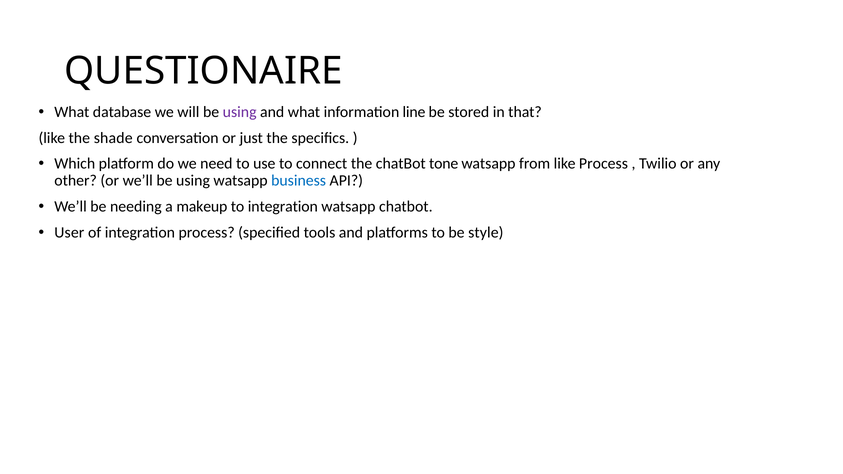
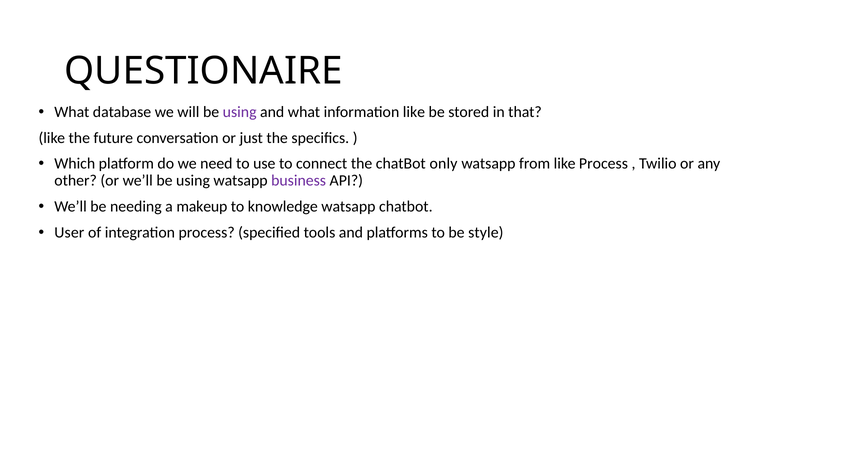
information line: line -> like
shade: shade -> future
tone: tone -> only
business colour: blue -> purple
to integration: integration -> knowledge
